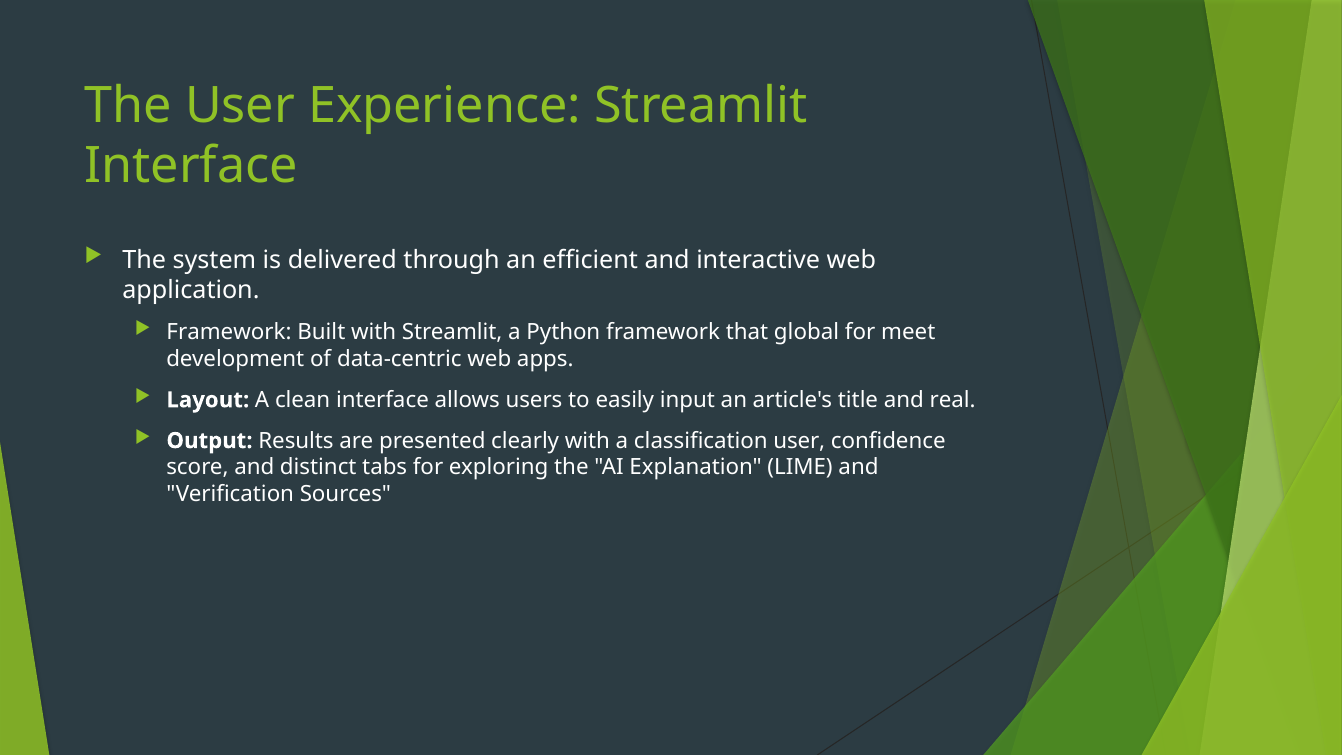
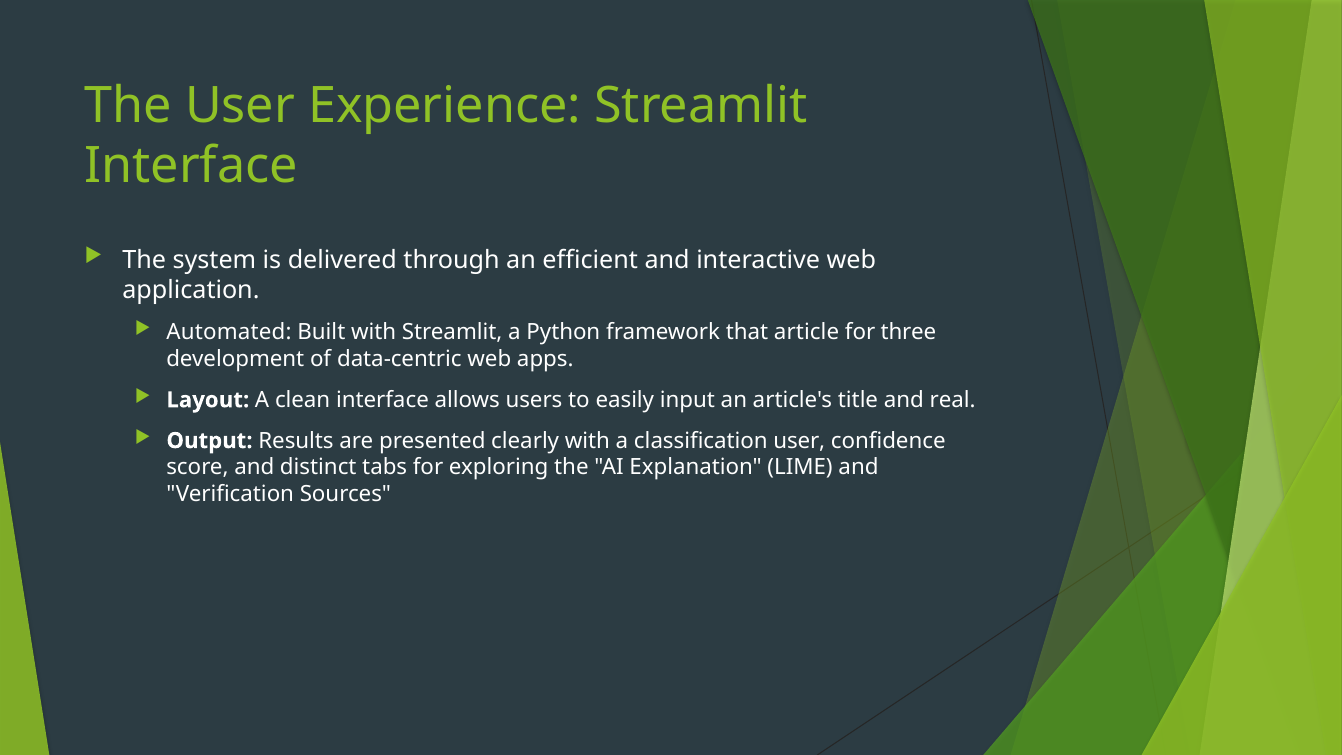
Framework at (229, 332): Framework -> Automated
global: global -> article
meet: meet -> three
